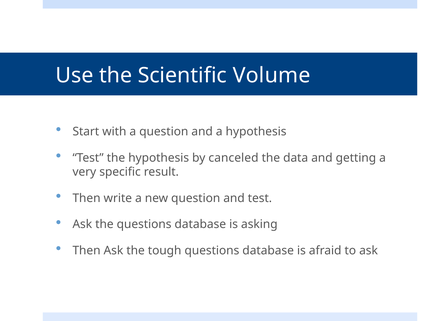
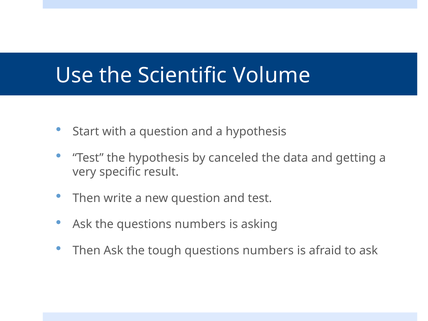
the questions database: database -> numbers
tough questions database: database -> numbers
